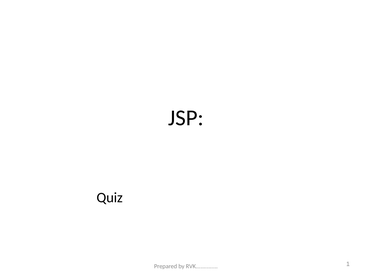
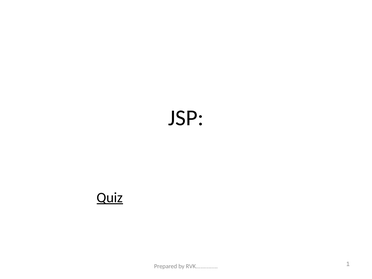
Quiz underline: none -> present
